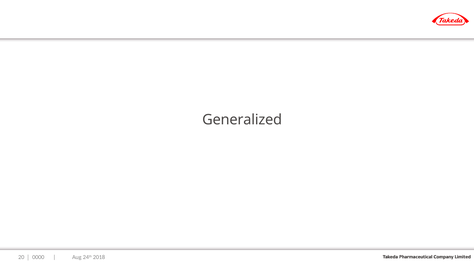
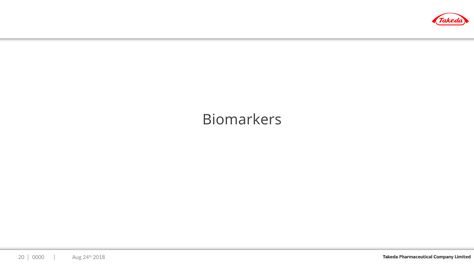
Generalized: Generalized -> Biomarkers
